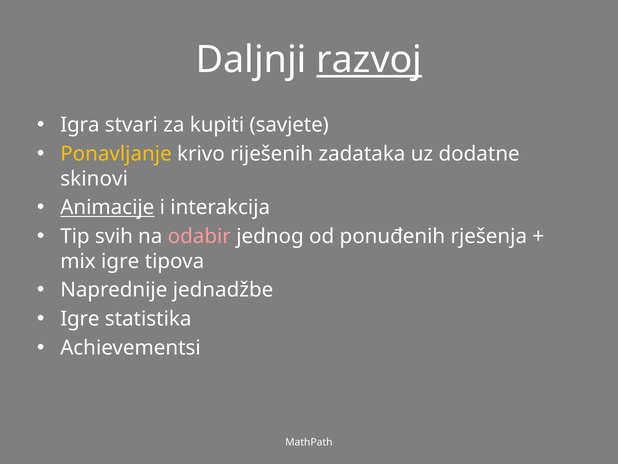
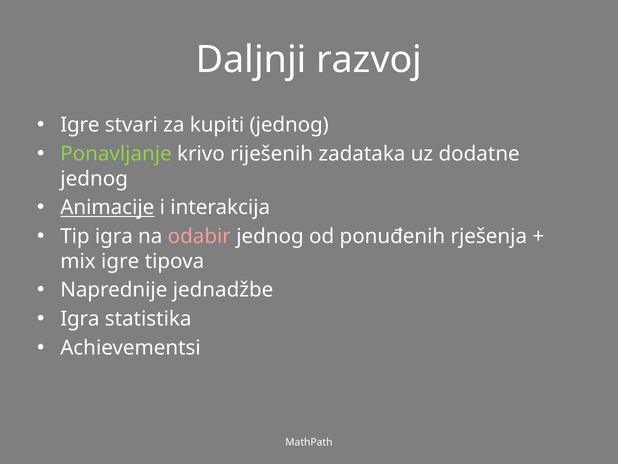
razvoj underline: present -> none
Igra at (80, 125): Igra -> Igre
kupiti savjete: savjete -> jednog
Ponavljanje colour: yellow -> light green
skinovi at (94, 179): skinovi -> jednog
Tip svih: svih -> igra
Igre at (80, 319): Igre -> Igra
